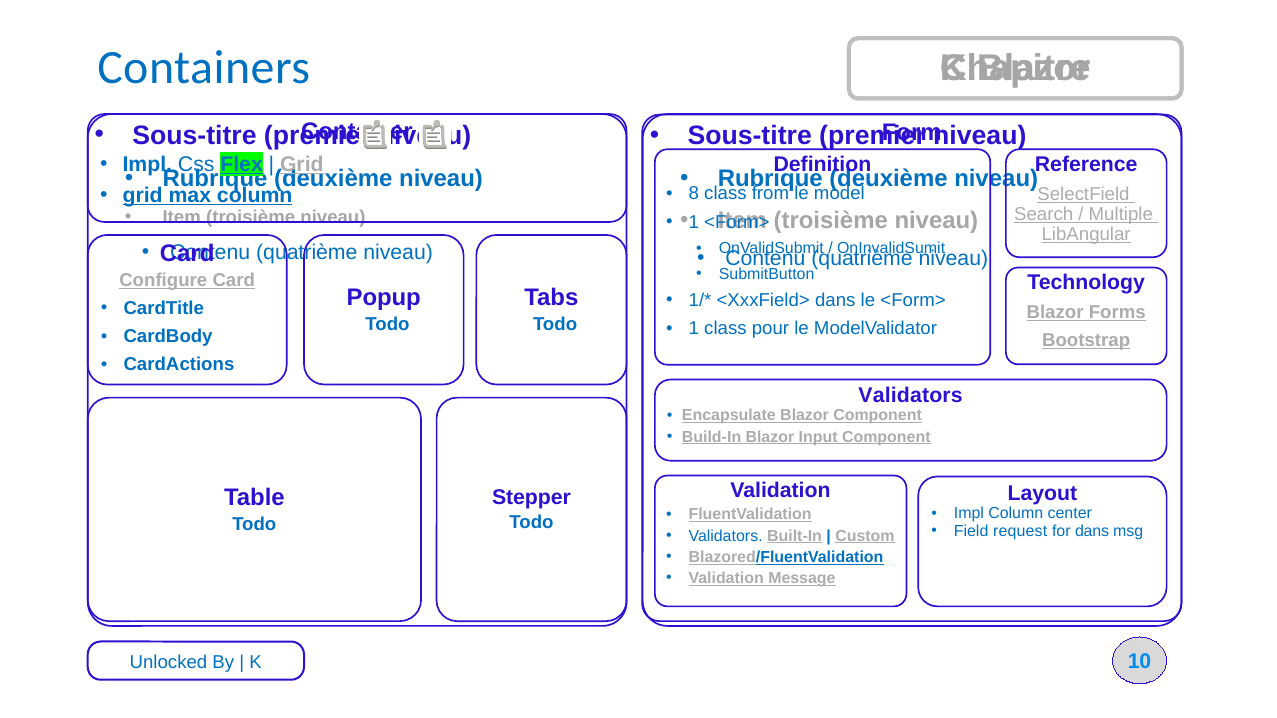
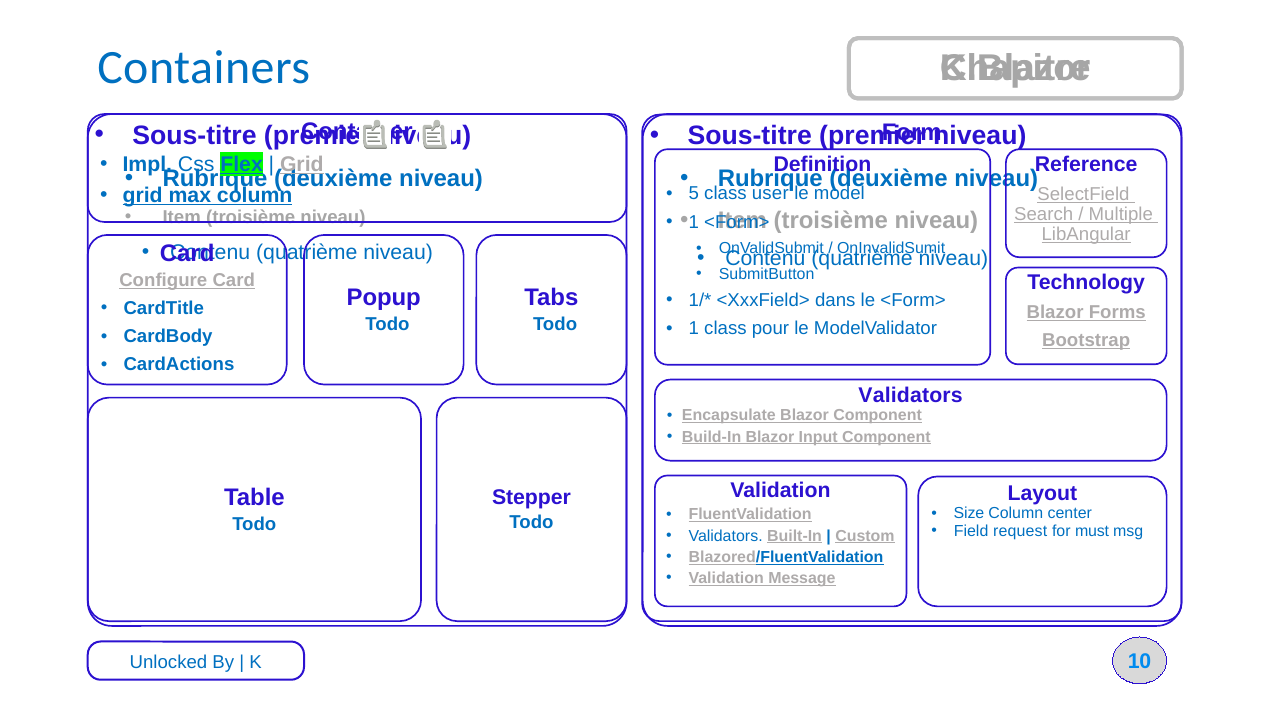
8: 8 -> 5
from: from -> user
Impl at (969, 514): Impl -> Size
for dans: dans -> must
